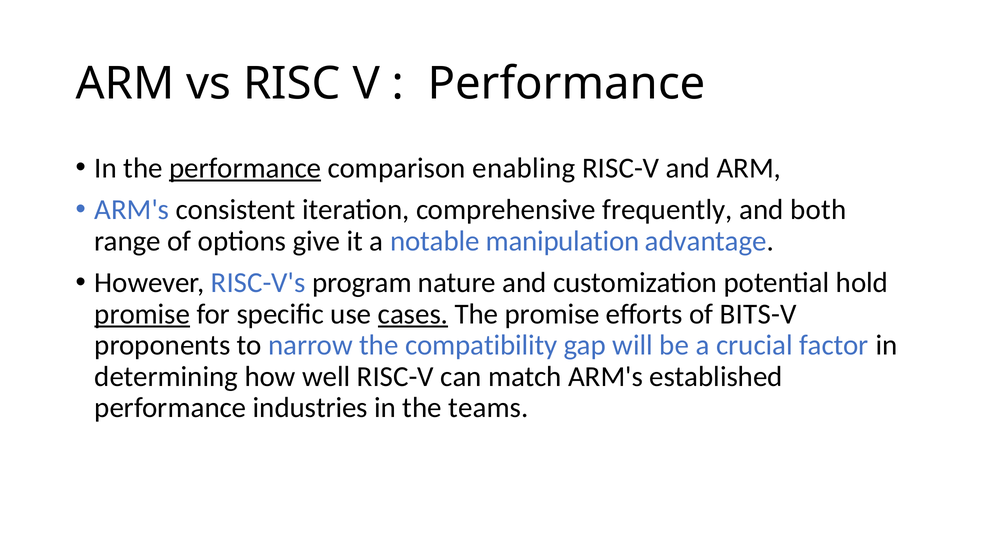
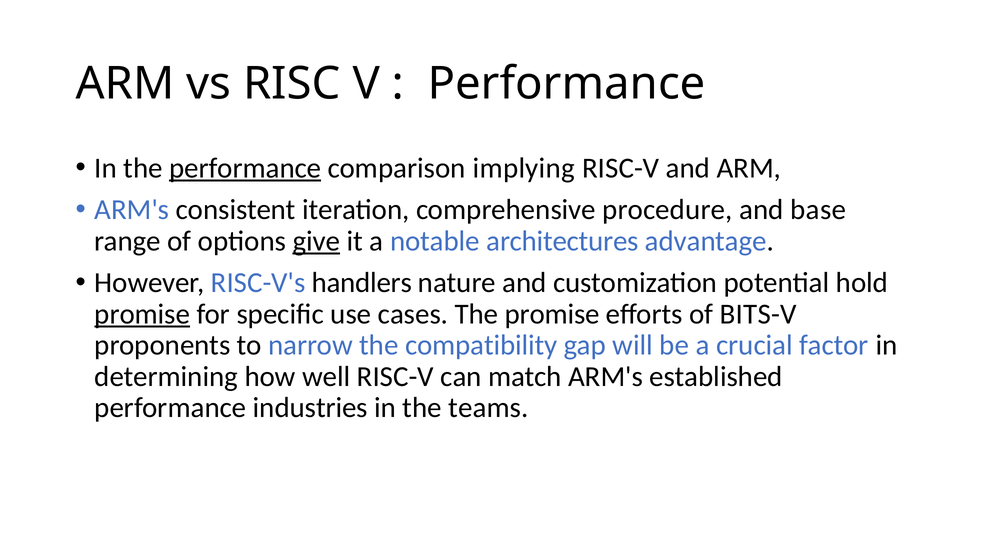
enabling: enabling -> implying
frequently: frequently -> procedure
both: both -> base
give underline: none -> present
manipulation: manipulation -> architectures
program: program -> handlers
cases underline: present -> none
